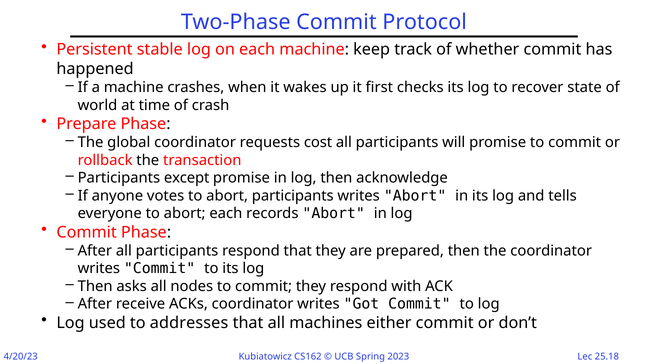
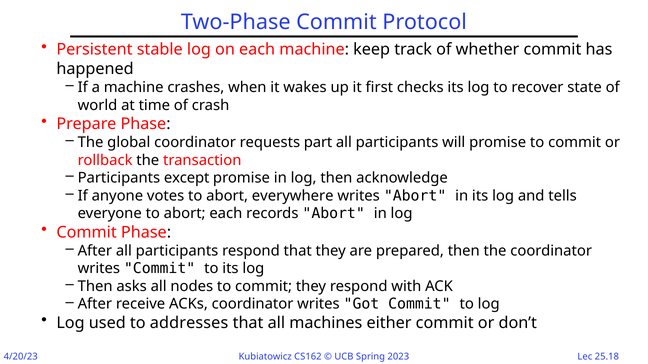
cost: cost -> part
abort participants: participants -> everywhere
